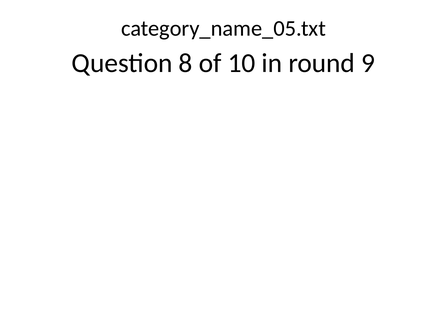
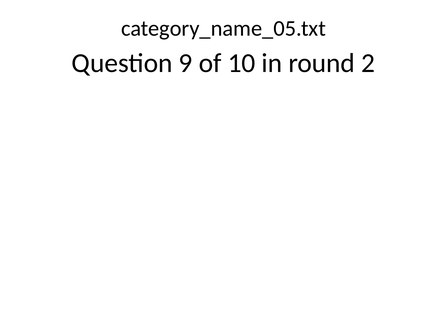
8: 8 -> 9
9: 9 -> 2
